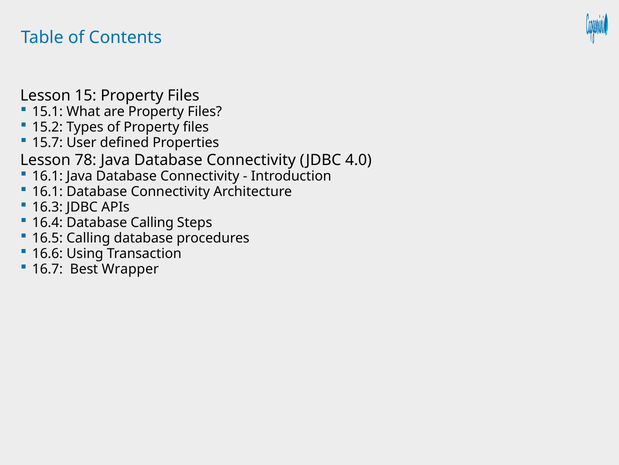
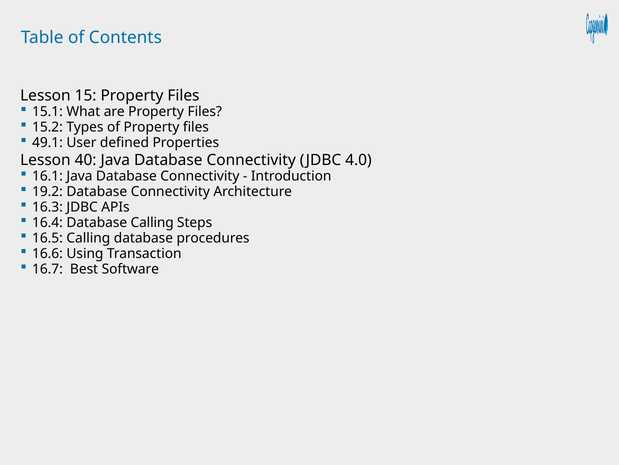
15.7: 15.7 -> 49.1
78: 78 -> 40
16.1 at (47, 192): 16.1 -> 19.2
Wrapper: Wrapper -> Software
